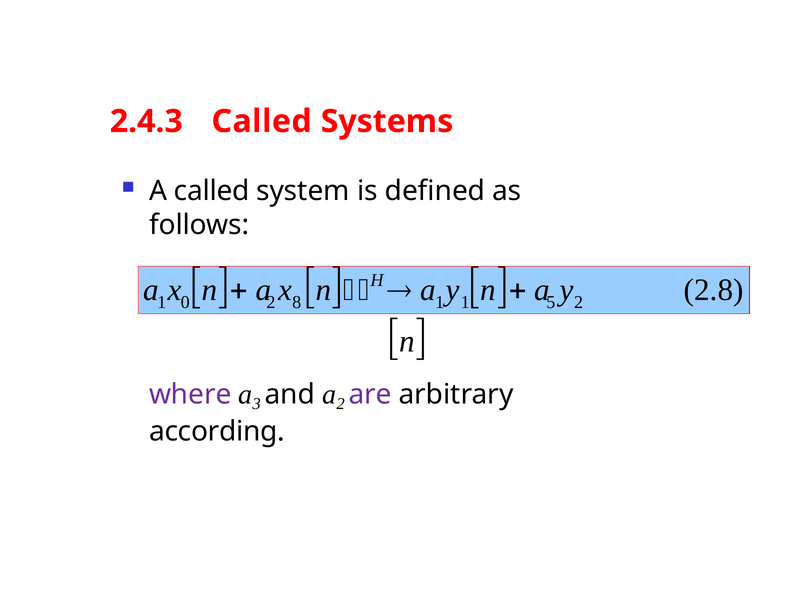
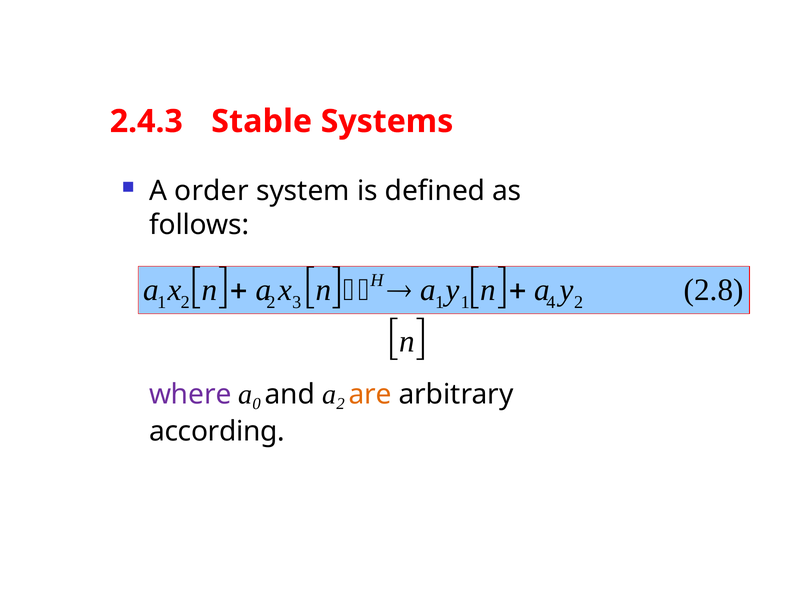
2.4.3 Called: Called -> Stable
A called: called -> order
1 0: 0 -> 2
8: 8 -> 3
5: 5 -> 4
3: 3 -> 0
are colour: purple -> orange
